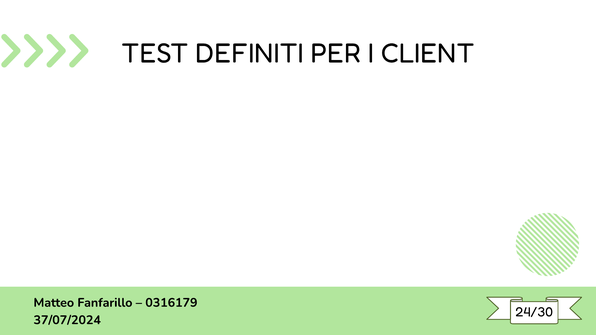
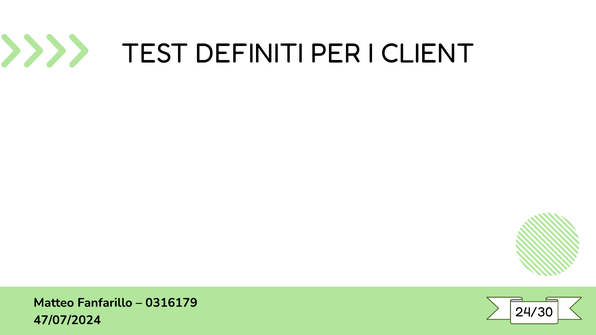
37/07/2024: 37/07/2024 -> 47/07/2024
